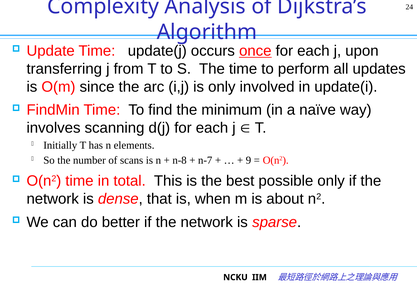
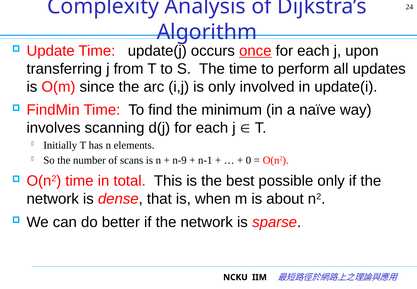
n-8: n-8 -> n-9
n-7: n-7 -> n-1
9: 9 -> 0
